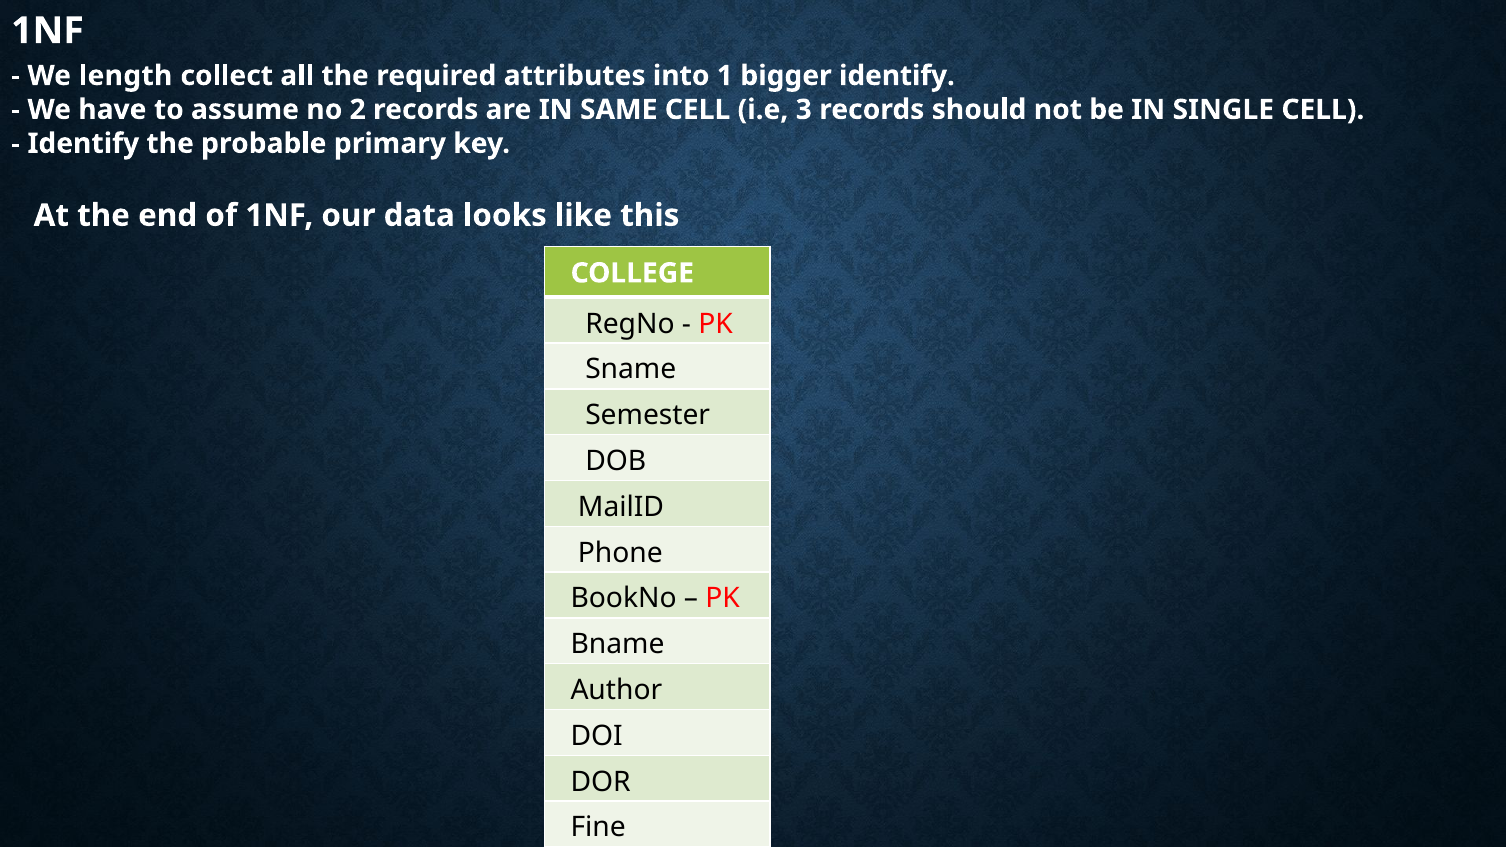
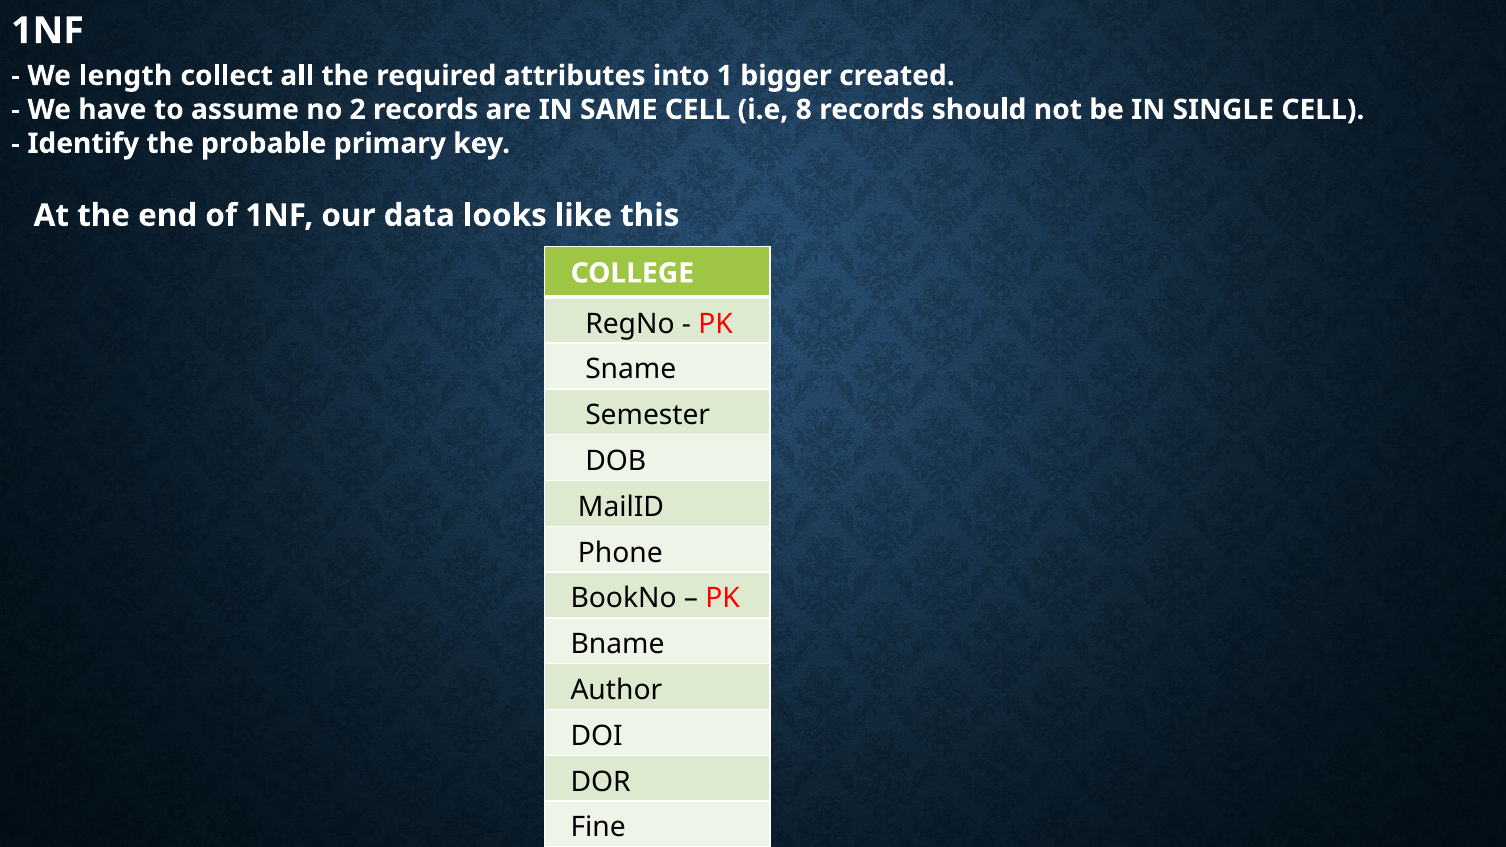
bigger identify: identify -> created
3: 3 -> 8
